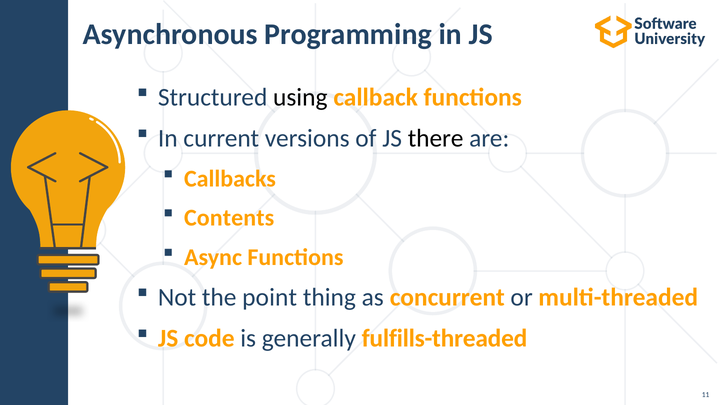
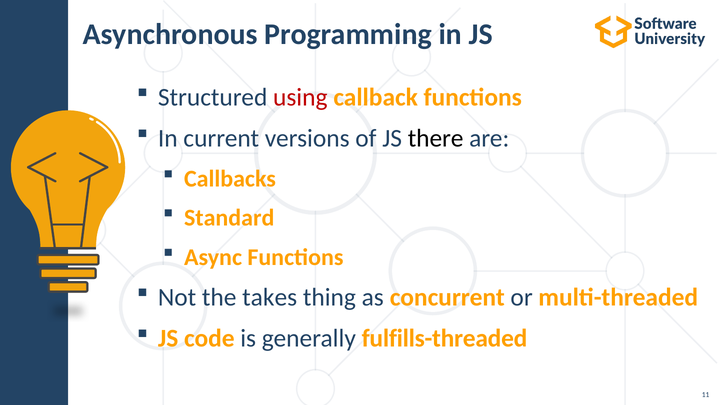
using colour: black -> red
Contents: Contents -> Standard
point: point -> takes
